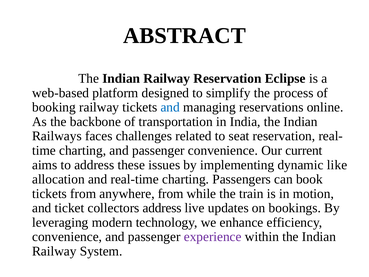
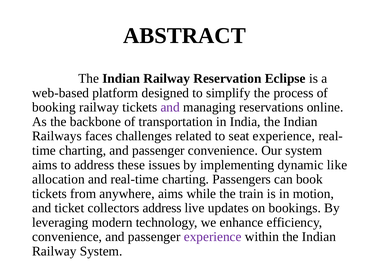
and at (170, 107) colour: blue -> purple
seat reservation: reservation -> experience
Our current: current -> system
anywhere from: from -> aims
